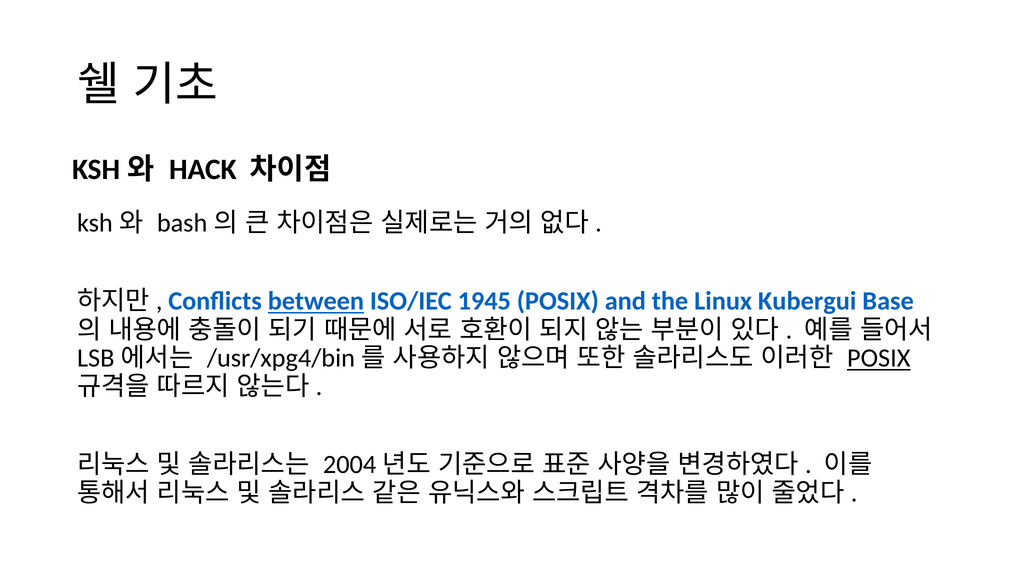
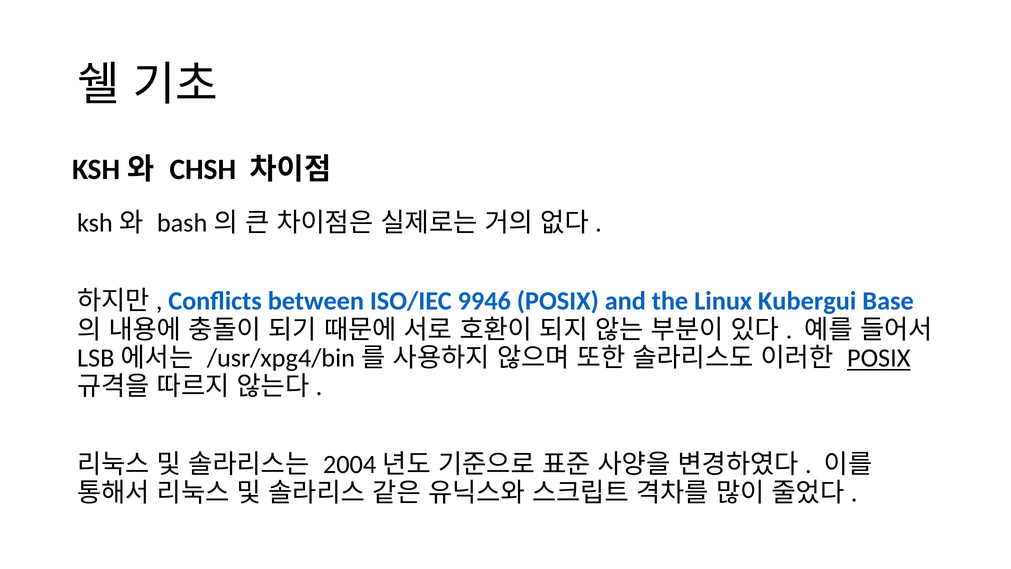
HACK: HACK -> CHSH
between underline: present -> none
1945: 1945 -> 9946
